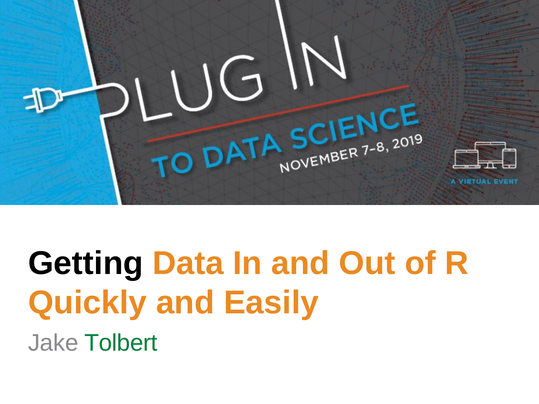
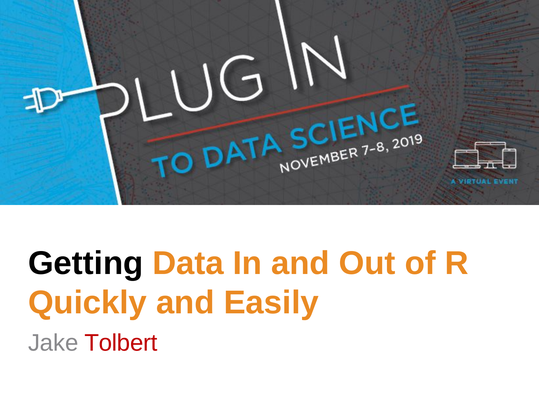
Tolbert colour: green -> red
